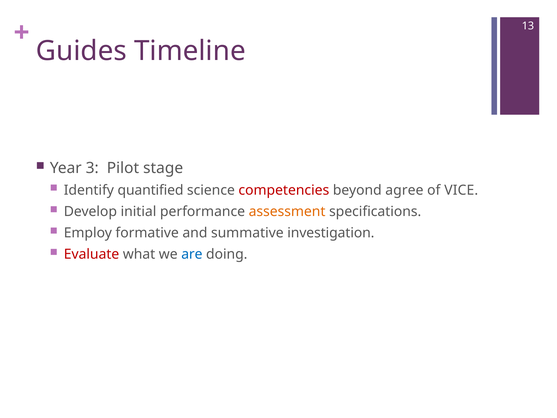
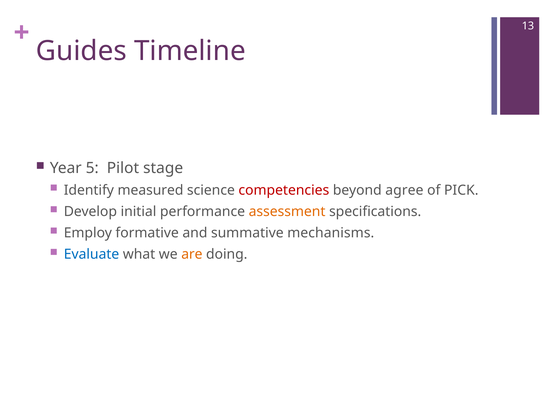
3: 3 -> 5
quantified: quantified -> measured
VICE: VICE -> PICK
investigation: investigation -> mechanisms
Evaluate colour: red -> blue
are colour: blue -> orange
